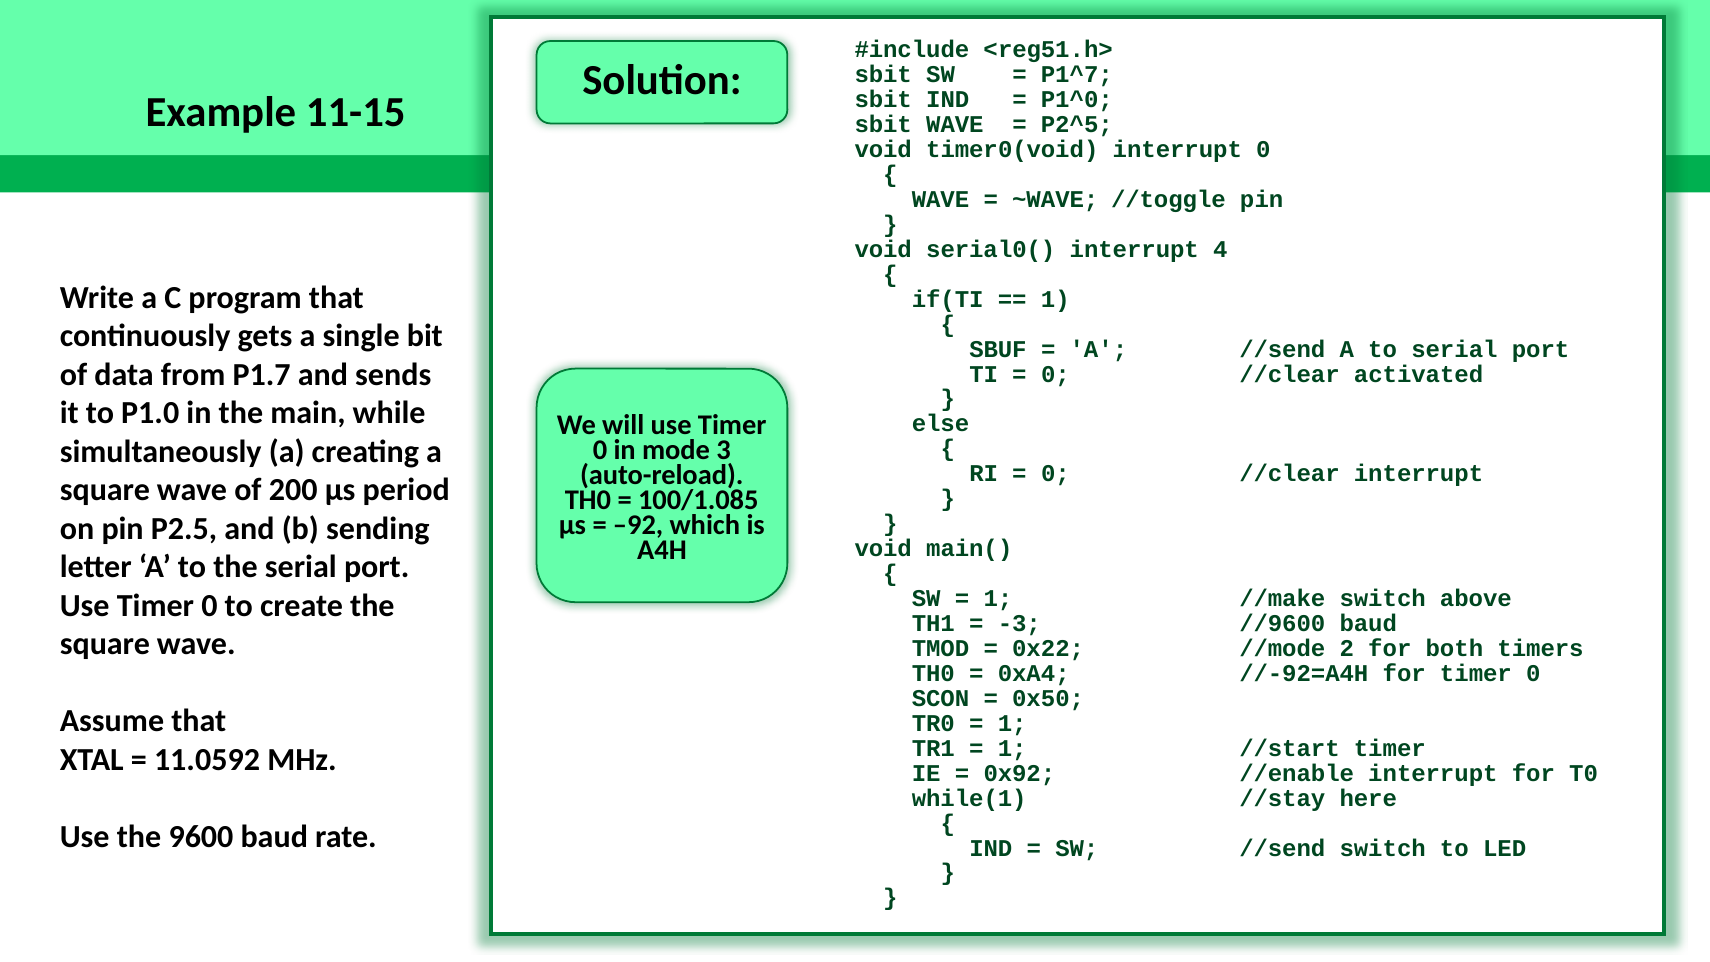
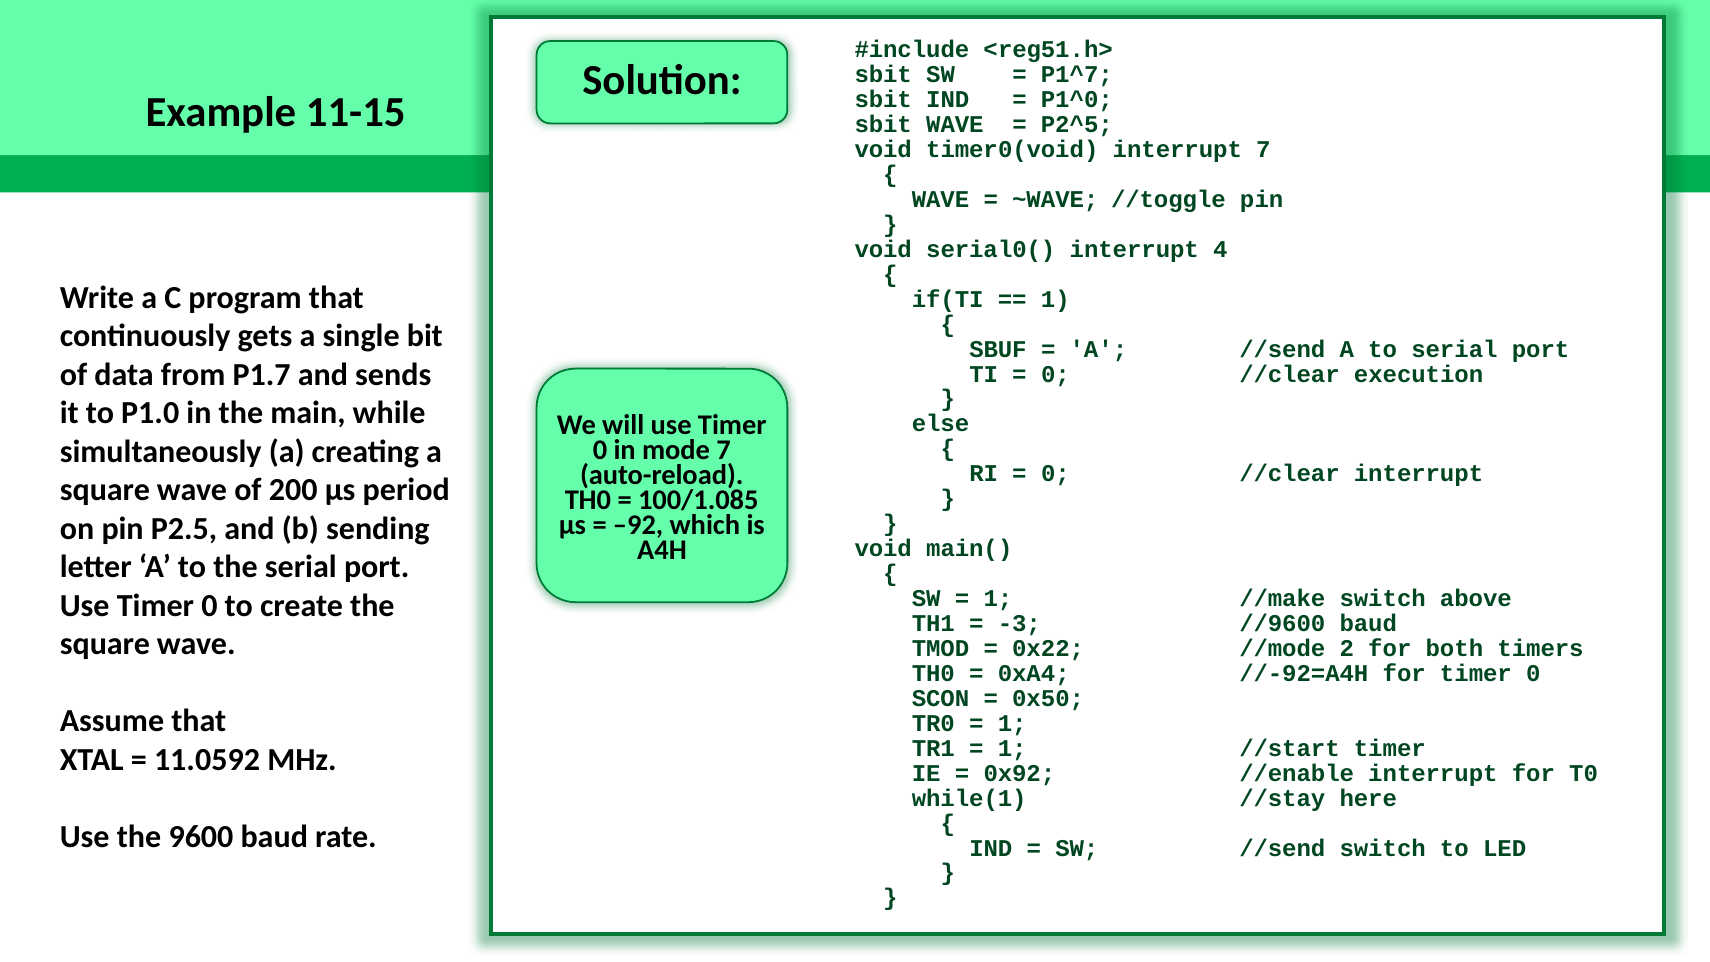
interrupt 0: 0 -> 7
activated: activated -> execution
mode 3: 3 -> 7
